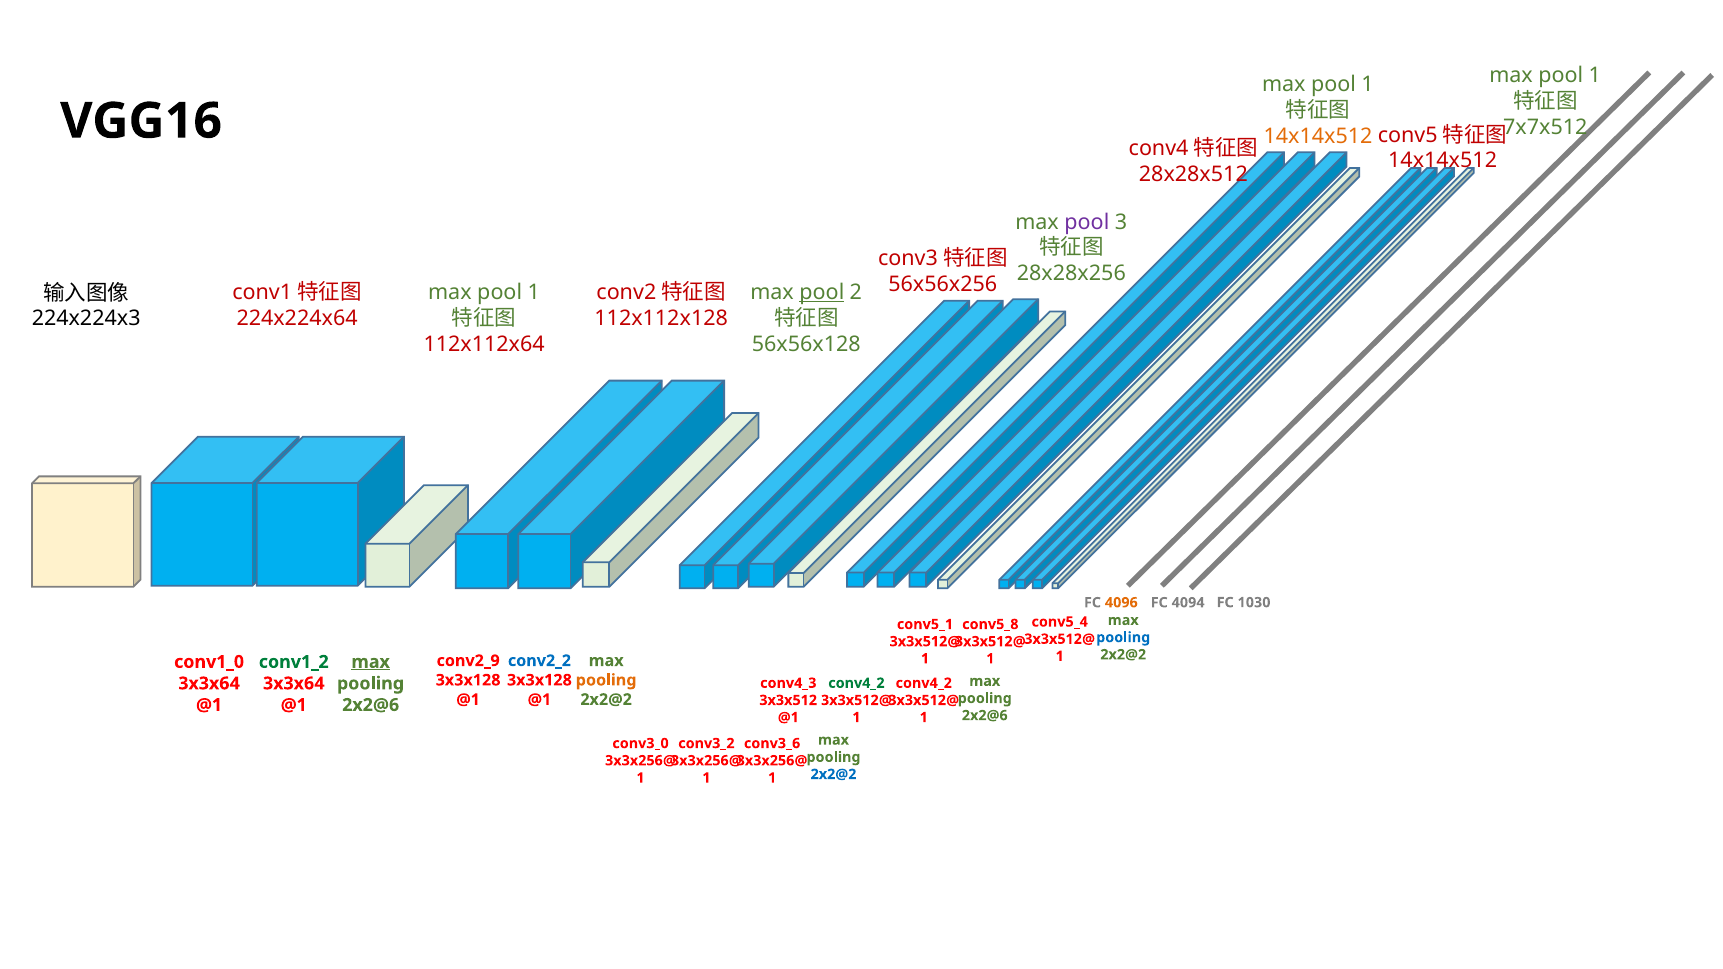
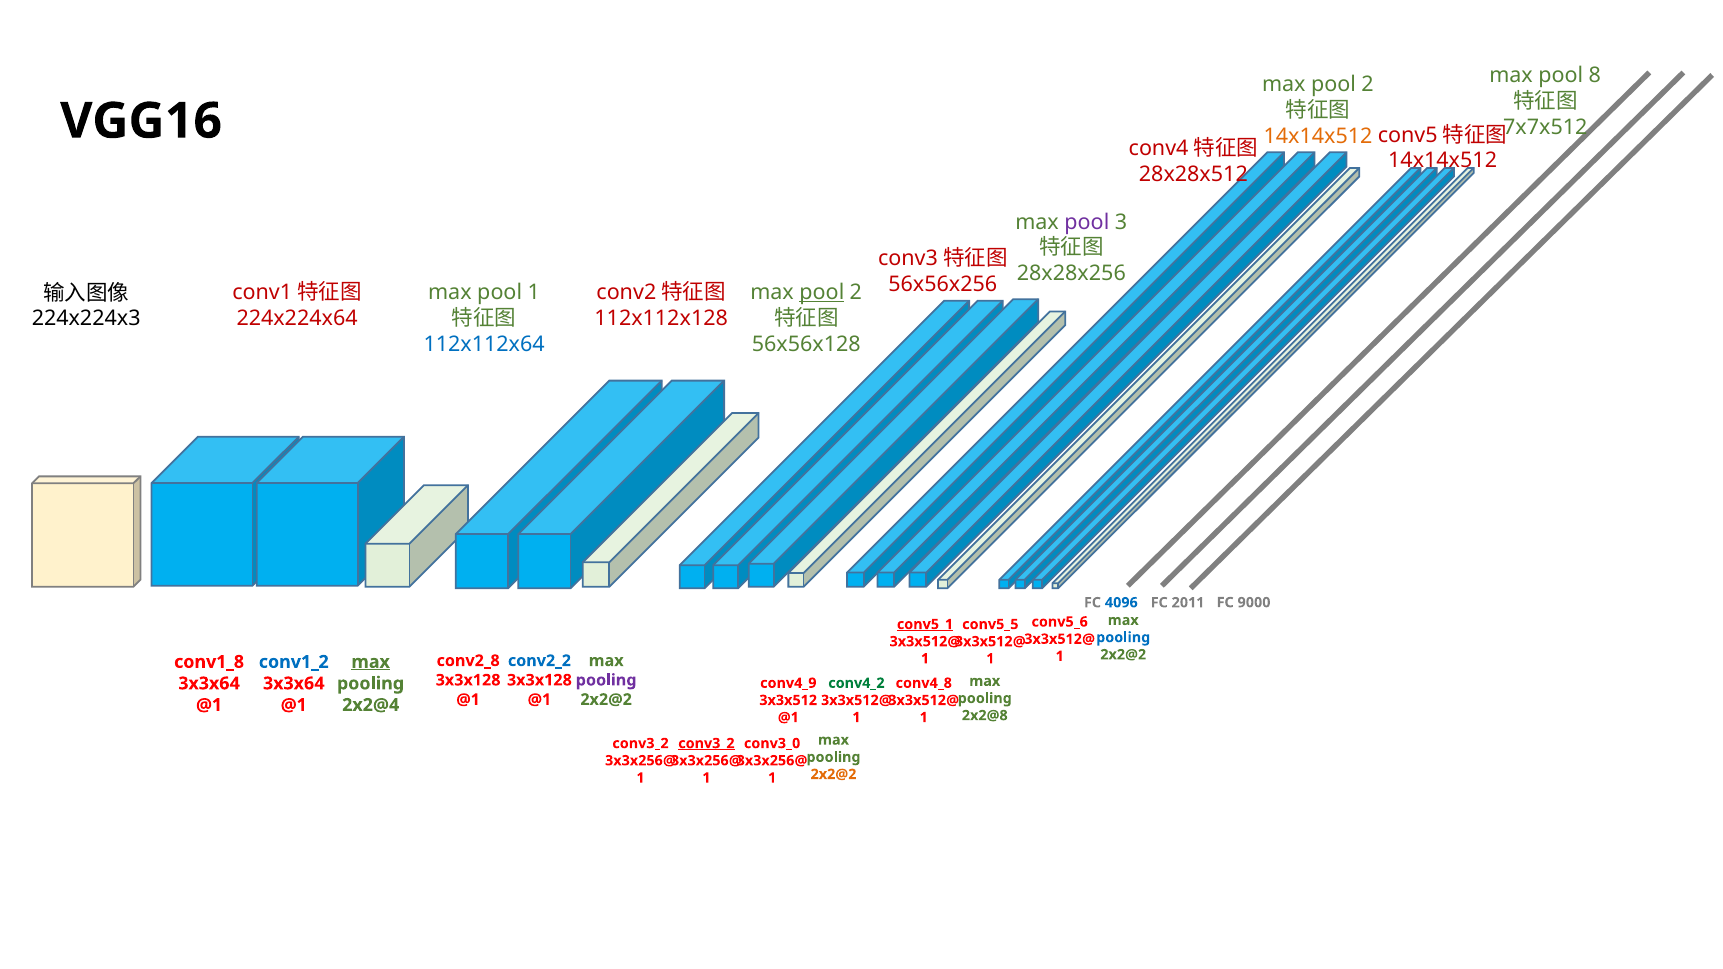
1 at (1595, 75): 1 -> 8
1 at (1368, 85): 1 -> 2
112x112x64 colour: red -> blue
4096 colour: orange -> blue
4094: 4094 -> 2011
1030: 1030 -> 9000
conv5_4: conv5_4 -> conv5_6
conv5_1 underline: none -> present
conv5_8: conv5_8 -> conv5_5
conv2_9: conv2_9 -> conv2_8
conv1_0: conv1_0 -> conv1_8
conv1_2 colour: green -> blue
pooling at (606, 680) colour: orange -> purple
conv4_3: conv4_3 -> conv4_9
conv4_2 at (924, 683): conv4_2 -> conv4_8
2x2@6 at (371, 705): 2x2@6 -> 2x2@4
2x2@6 at (985, 716): 2x2@6 -> 2x2@8
conv3_0 at (641, 744): conv3_0 -> conv3_2
conv3_2 at (706, 744) underline: none -> present
conv3_6: conv3_6 -> conv3_0
2x2@2 at (834, 774) colour: blue -> orange
